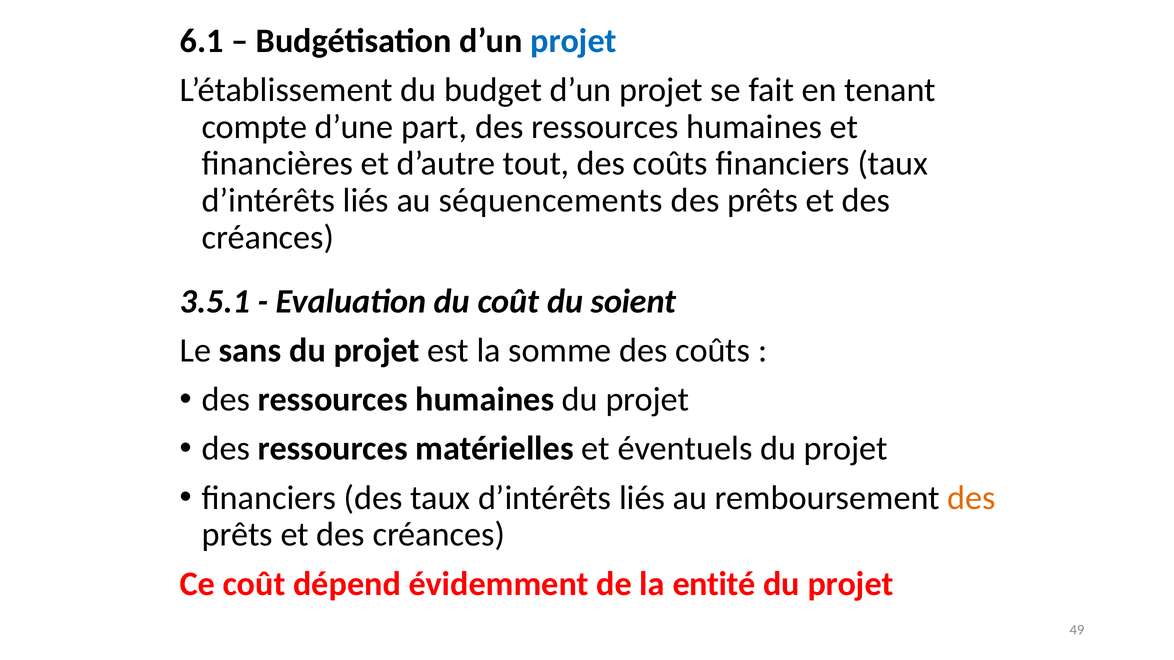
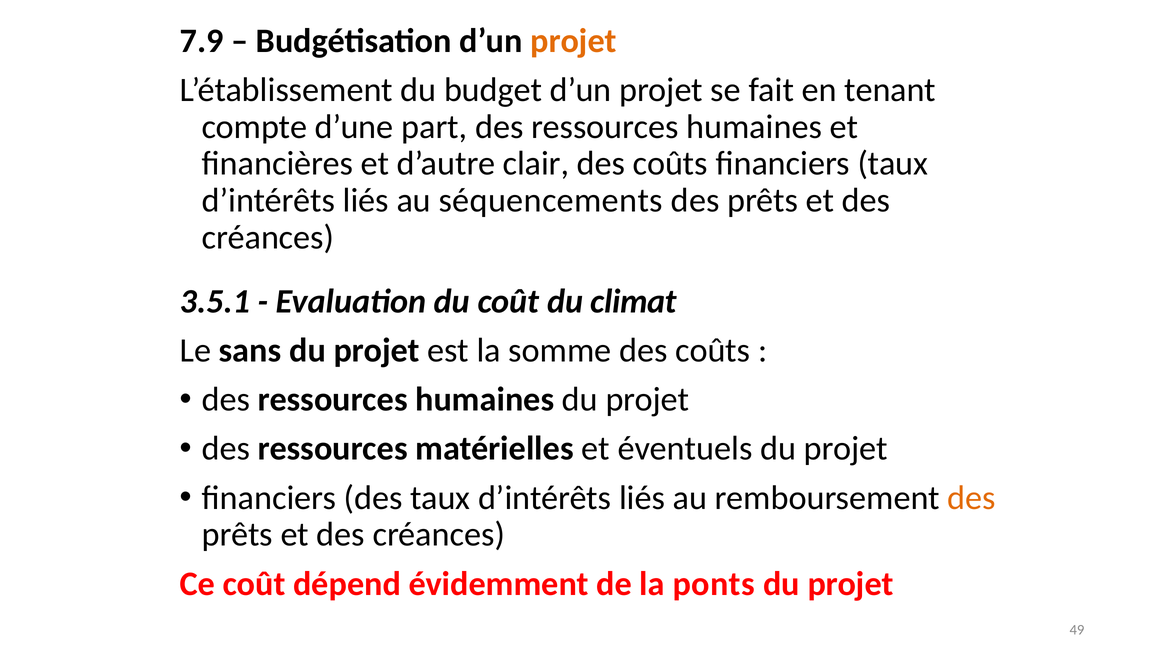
6.1: 6.1 -> 7.9
projet at (573, 41) colour: blue -> orange
tout: tout -> clair
soient: soient -> climat
entité: entité -> ponts
